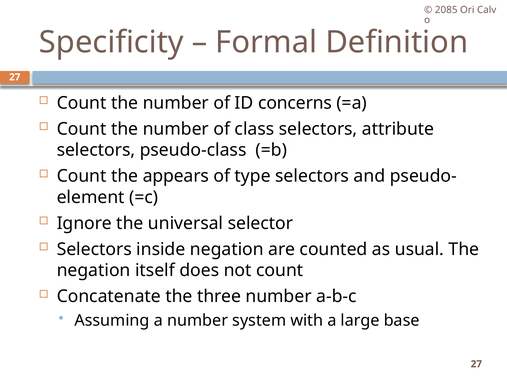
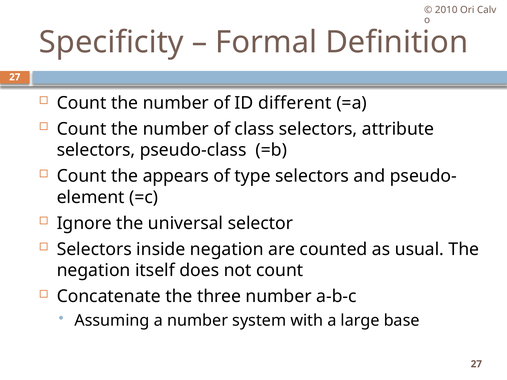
2085: 2085 -> 2010
concerns: concerns -> different
